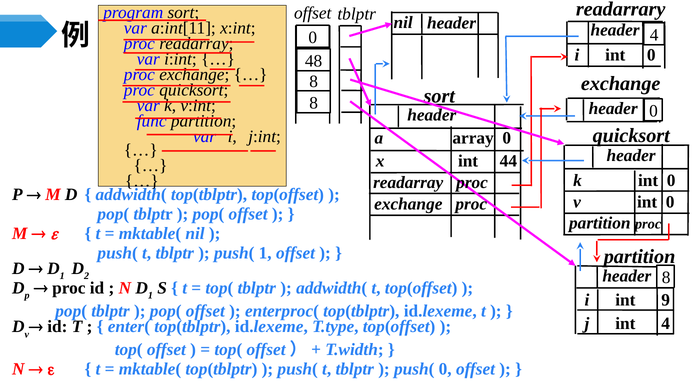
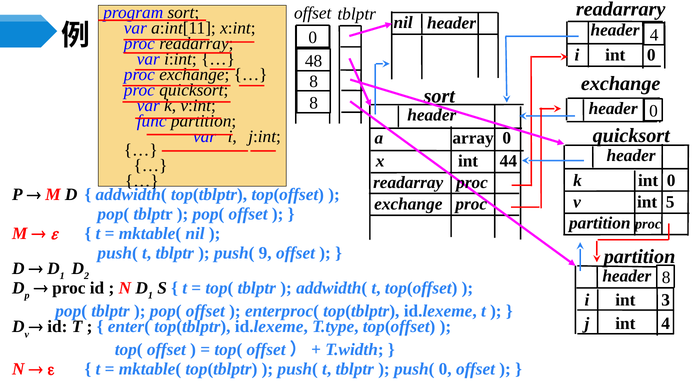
v int 0: 0 -> 5
push( 1: 1 -> 9
9: 9 -> 3
